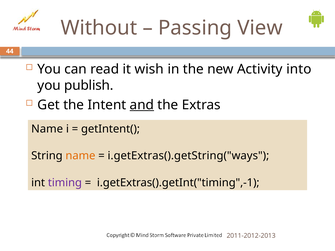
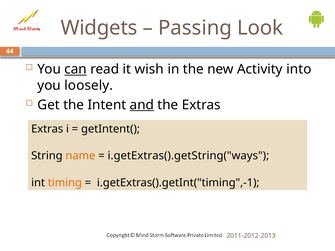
Without: Without -> Widgets
View: View -> Look
can underline: none -> present
publish: publish -> loosely
Name at (47, 129): Name -> Extras
timing colour: purple -> orange
